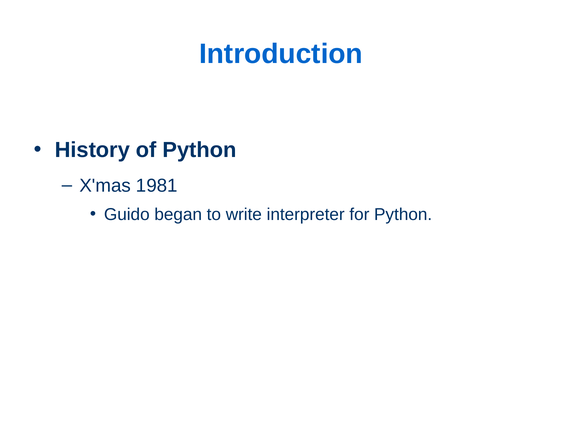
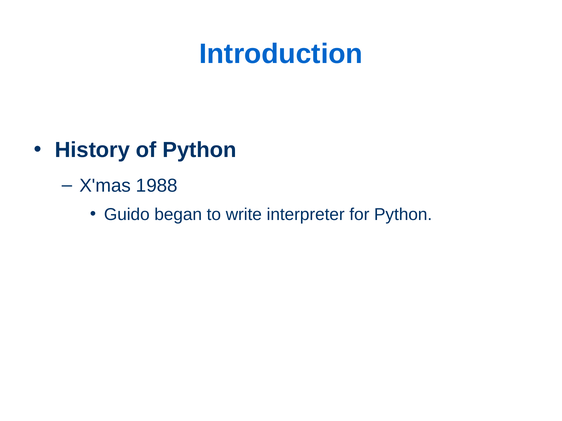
1981: 1981 -> 1988
